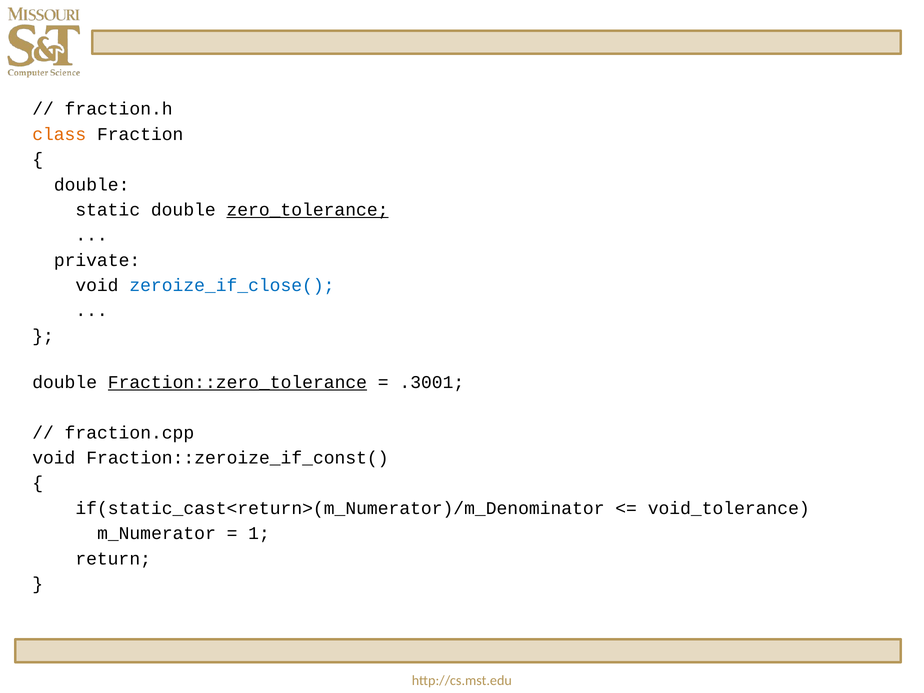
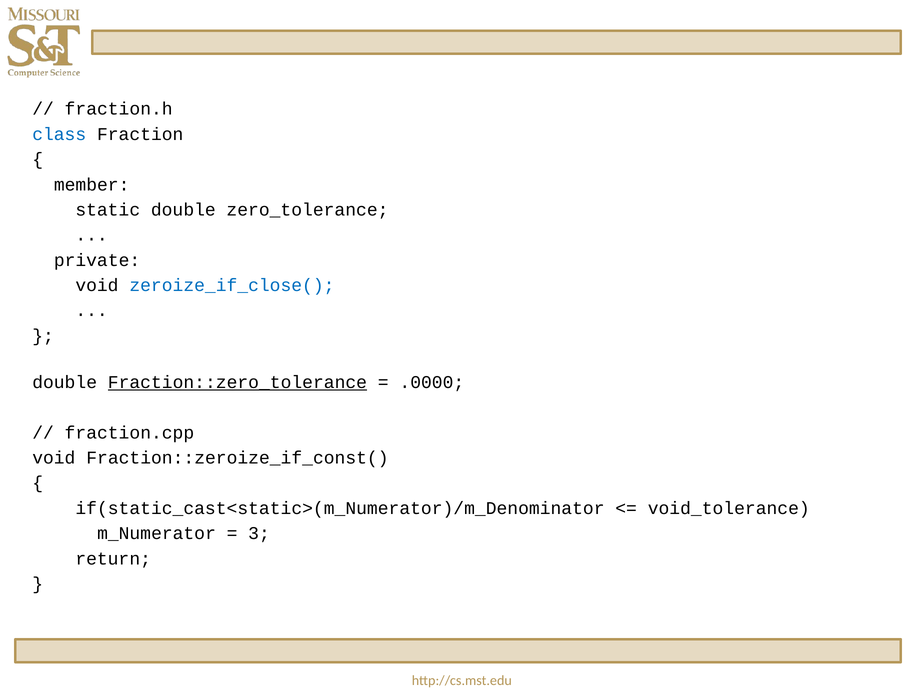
class colour: orange -> blue
double at (92, 185): double -> member
zero_tolerance underline: present -> none
.3001: .3001 -> .0000
if(static_cast<return>(m_Numerator)/m_Denominator: if(static_cast<return>(m_Numerator)/m_Denominator -> if(static_cast<static>(m_Numerator)/m_Denominator
1: 1 -> 3
